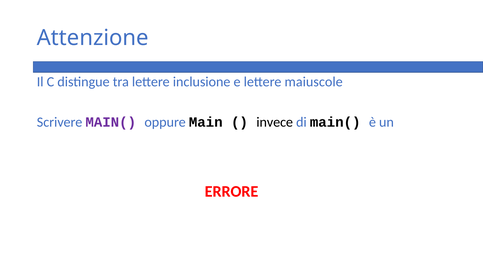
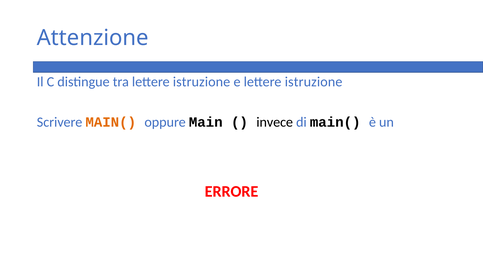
tra lettere inclusione: inclusione -> istruzione
e lettere maiuscole: maiuscole -> istruzione
MAIN( at (111, 122) colour: purple -> orange
